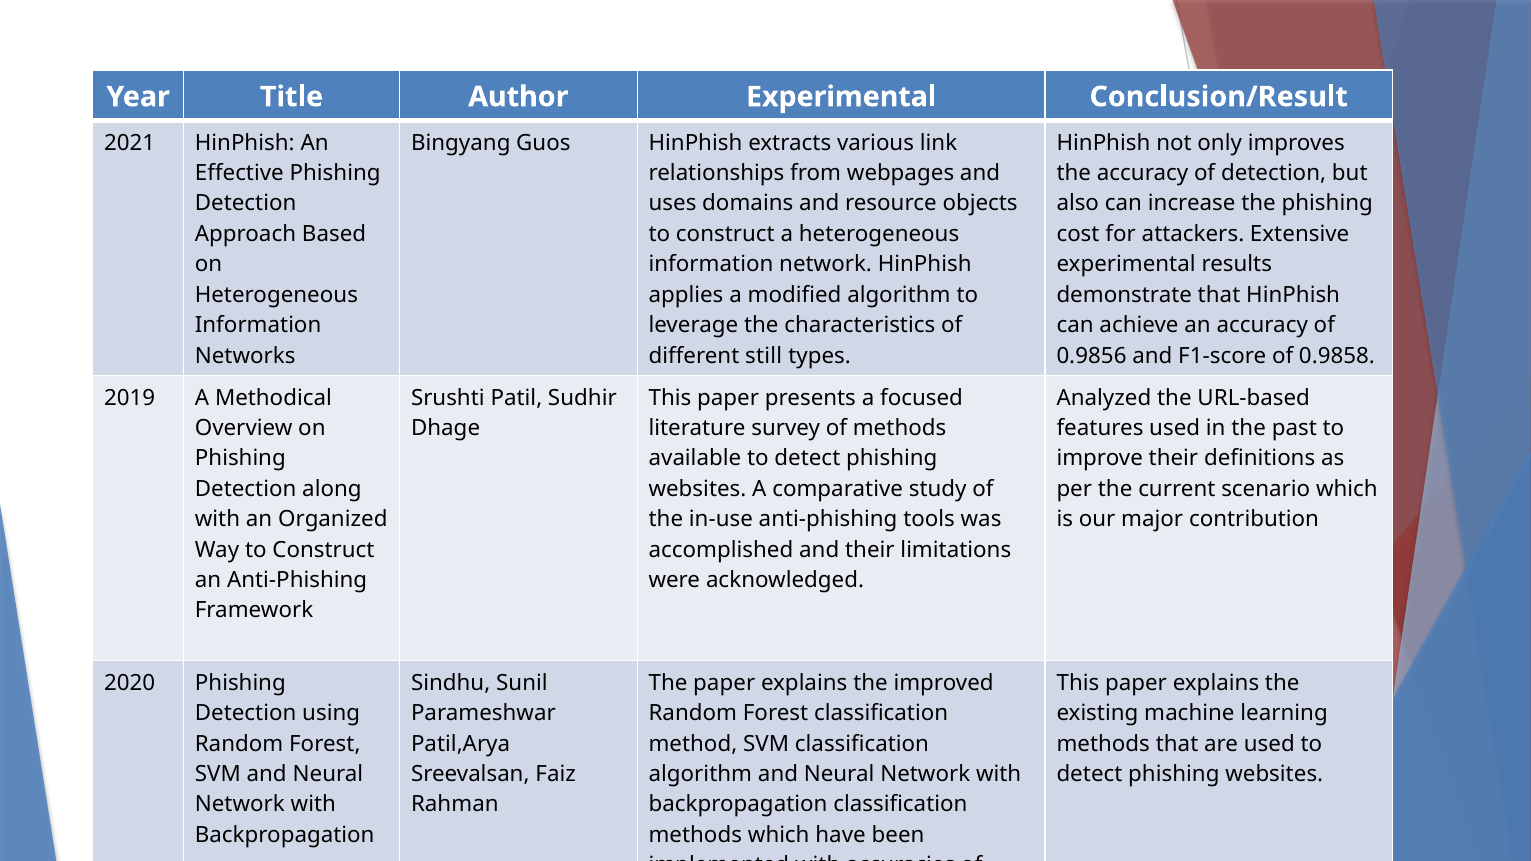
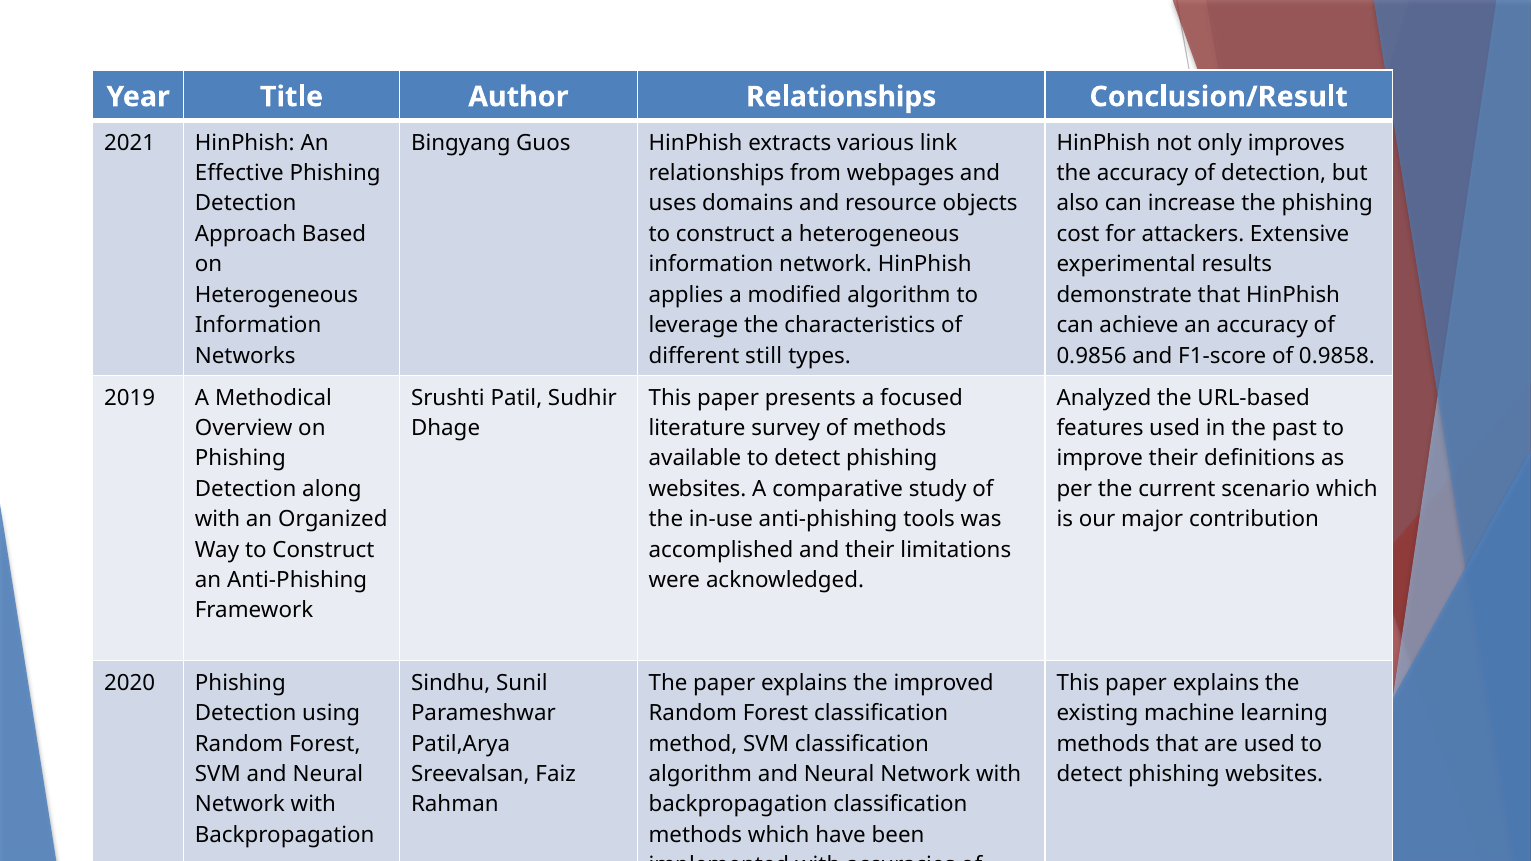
Author Experimental: Experimental -> Relationships
